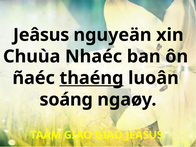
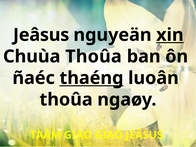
xin underline: none -> present
Chuùa Nhaéc: Nhaéc -> Thoûa
soáng at (66, 100): soáng -> thoûa
